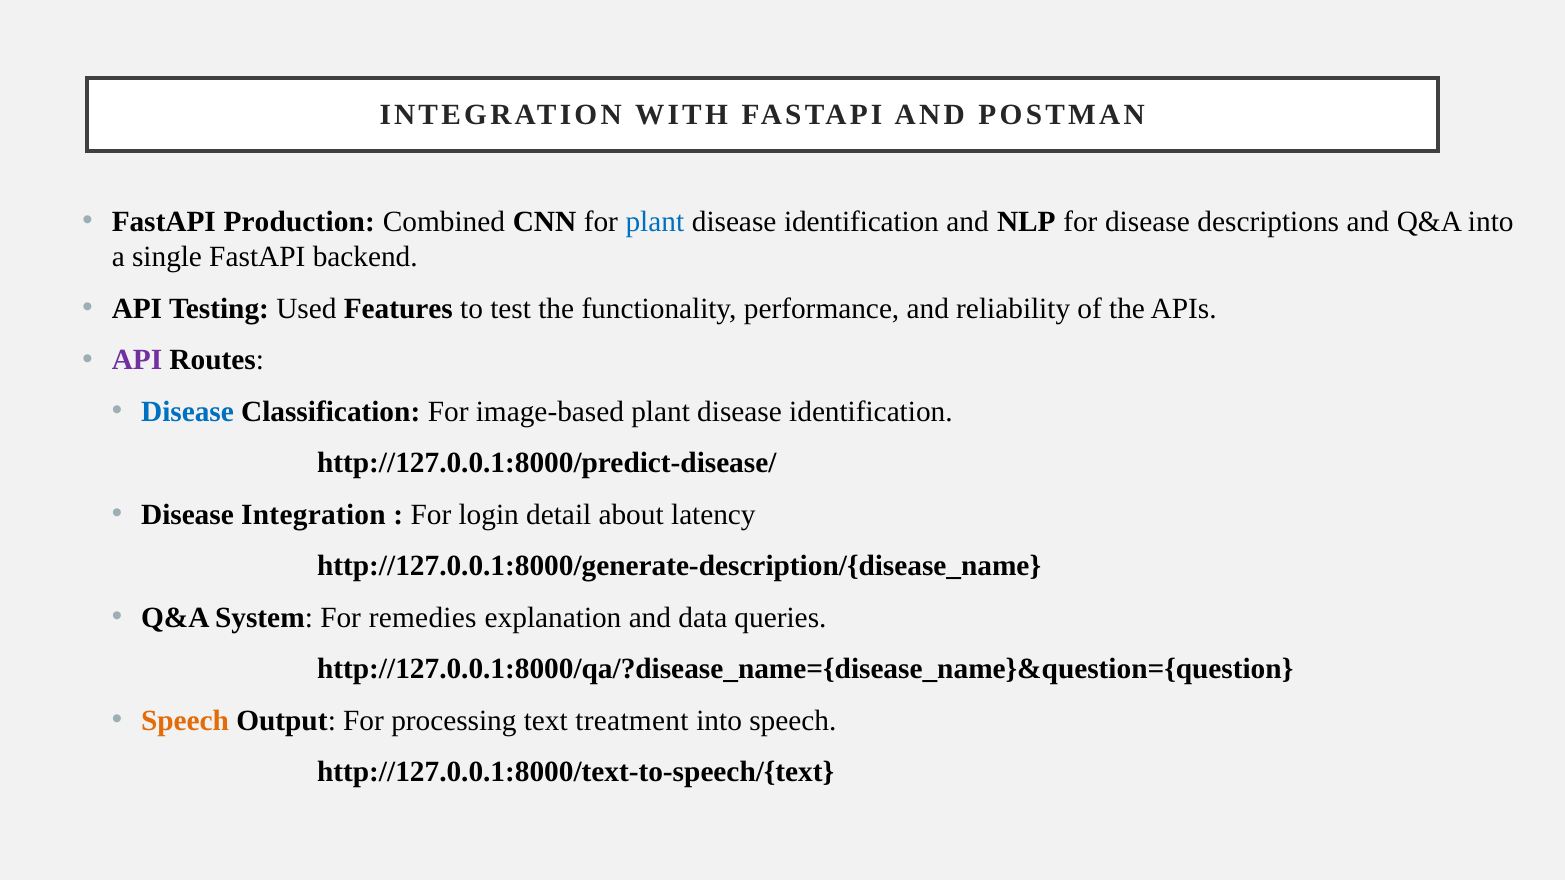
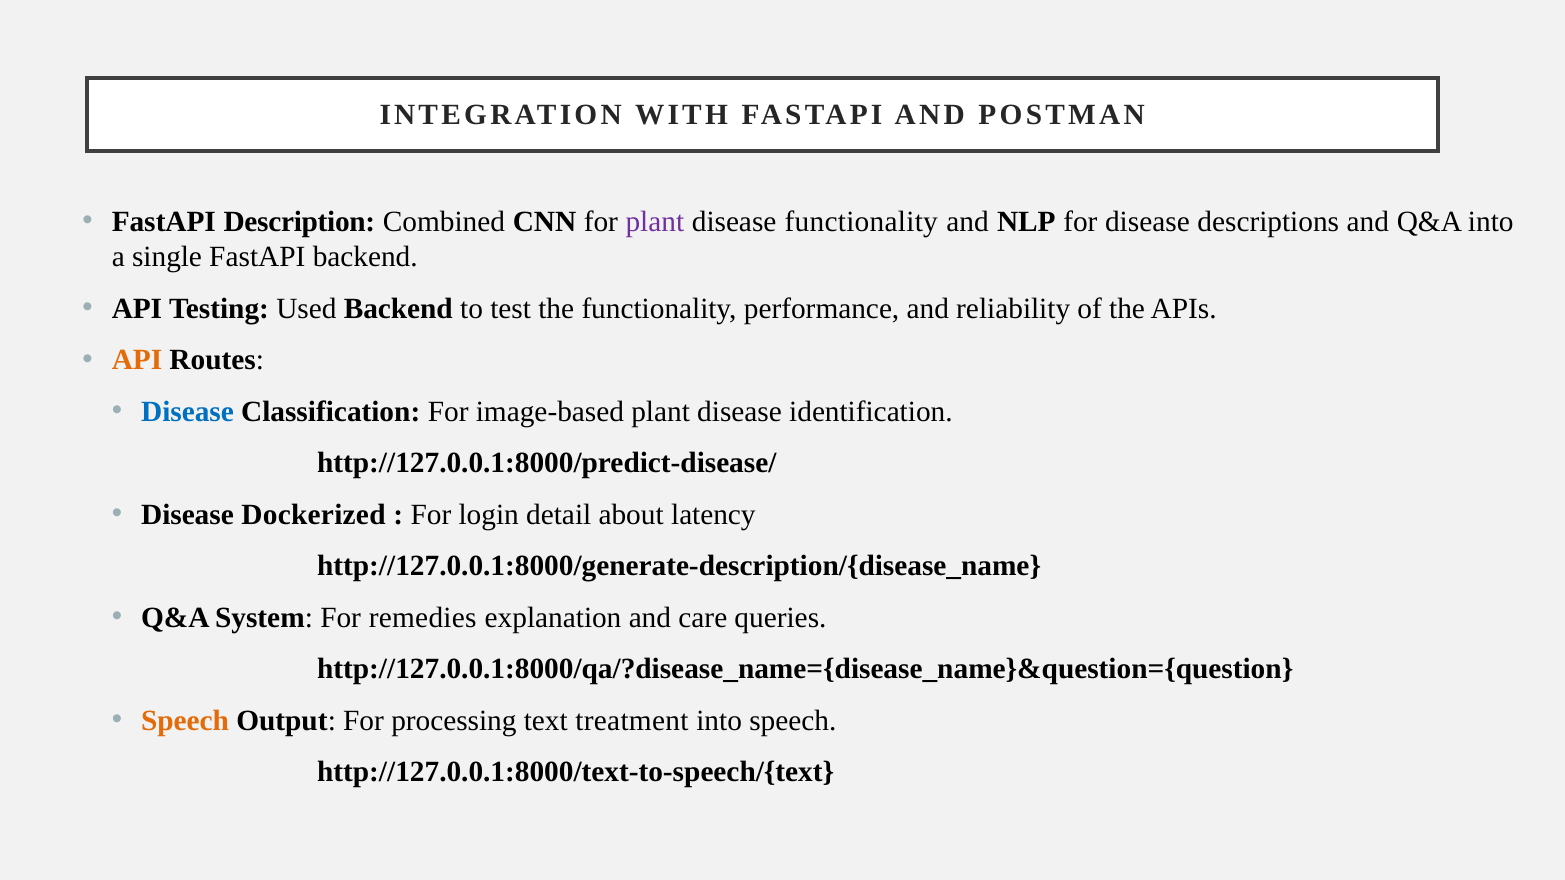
Production: Production -> Description
plant at (655, 222) colour: blue -> purple
identification at (861, 222): identification -> functionality
Used Features: Features -> Backend
API at (137, 360) colour: purple -> orange
Disease Integration: Integration -> Dockerized
data: data -> care
